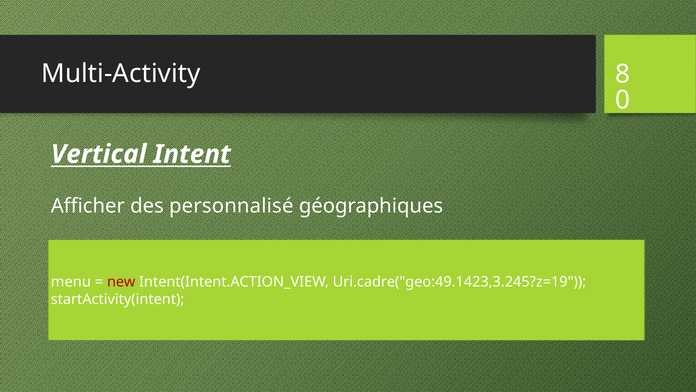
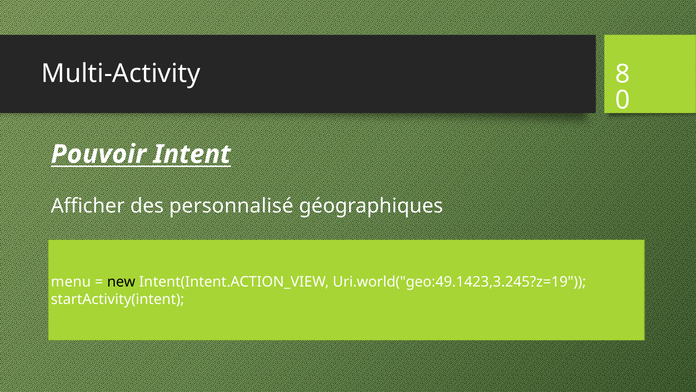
Vertical: Vertical -> Pouvoir
new colour: red -> black
Uri.cadre("geo:49.1423,3.245?z=19: Uri.cadre("geo:49.1423,3.245?z=19 -> Uri.world("geo:49.1423,3.245?z=19
